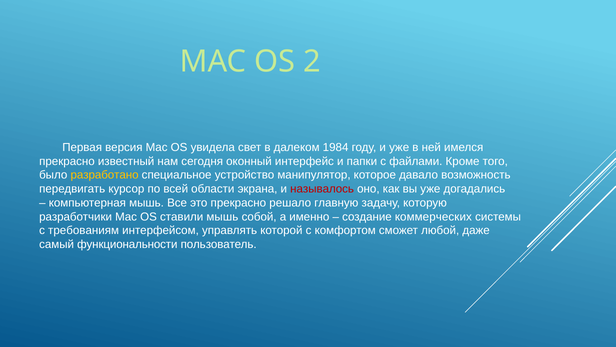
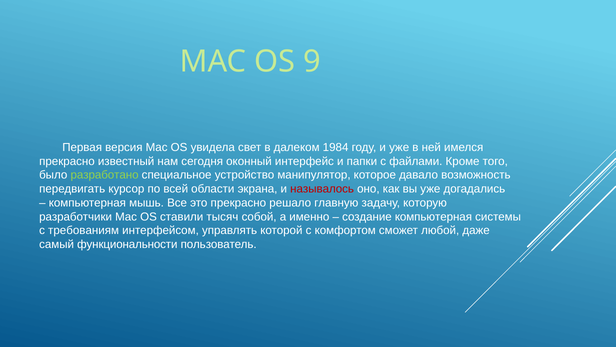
2: 2 -> 9
разработано colour: yellow -> light green
ставили мышь: мышь -> тысяч
создание коммерческих: коммерческих -> компьютерная
